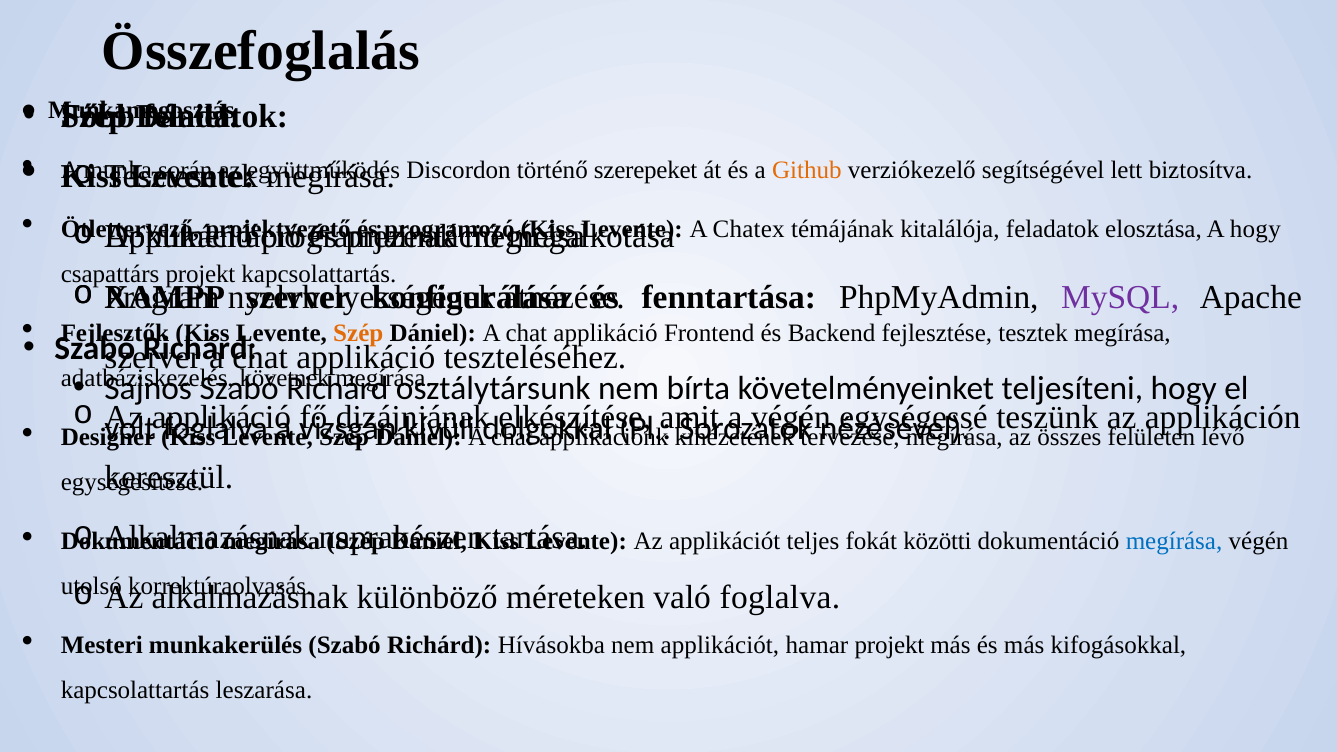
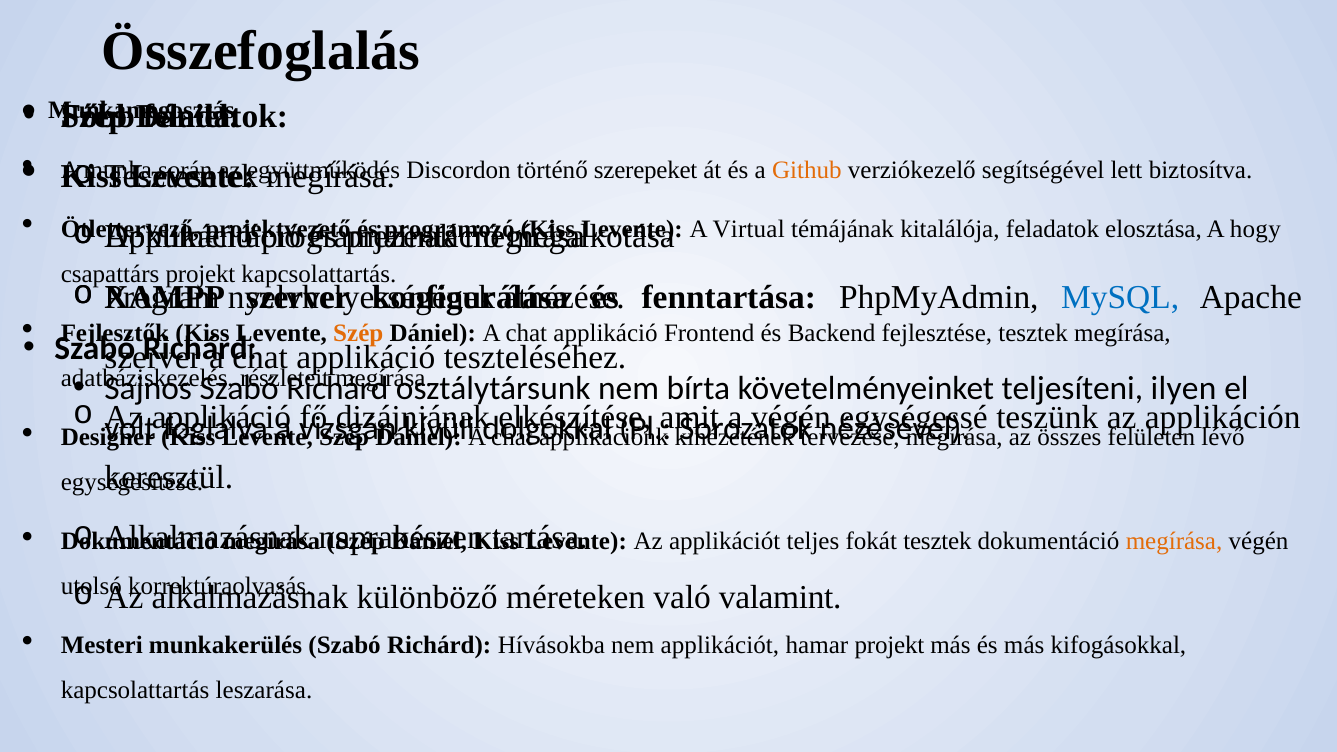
Chatex: Chatex -> Virtual
MySQL colour: purple -> blue
követnek: követnek -> részleteit
teljesíteni hogy: hogy -> ilyen
fokát közötti: közötti -> tesztek
megírása at (1174, 541) colour: blue -> orange
való foglalva: foglalva -> valamint
